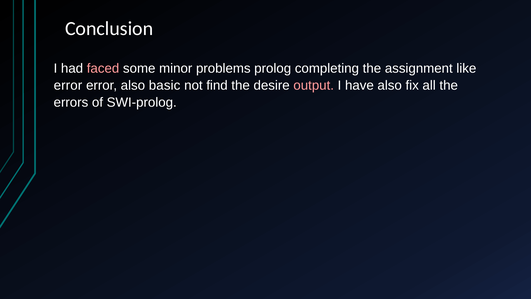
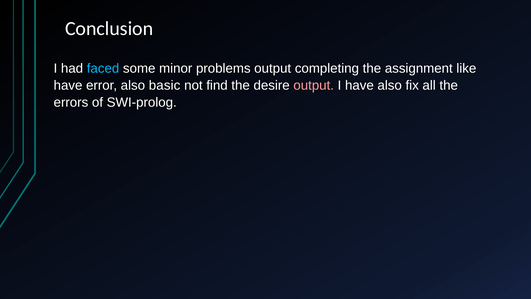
faced colour: pink -> light blue
problems prolog: prolog -> output
error at (68, 85): error -> have
